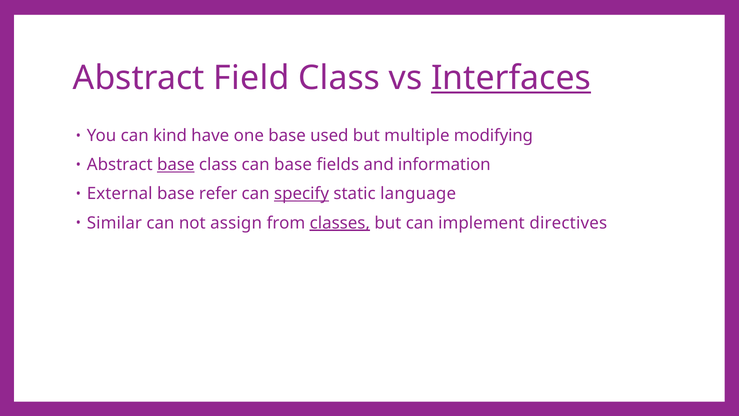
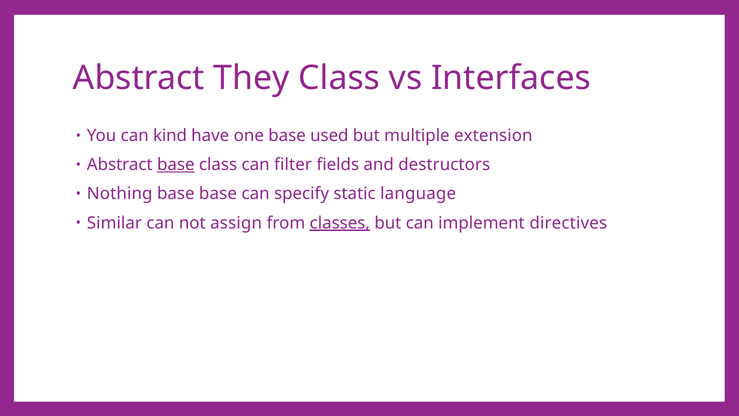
Field: Field -> They
Interfaces underline: present -> none
modifying: modifying -> extension
can base: base -> filter
information: information -> destructors
External: External -> Nothing
base refer: refer -> base
specify underline: present -> none
